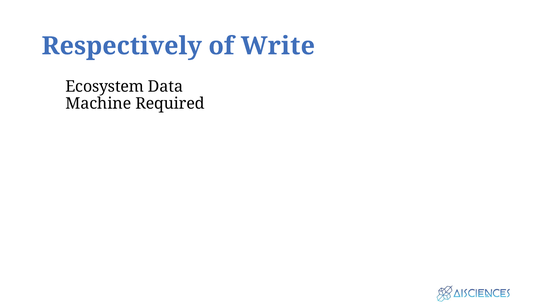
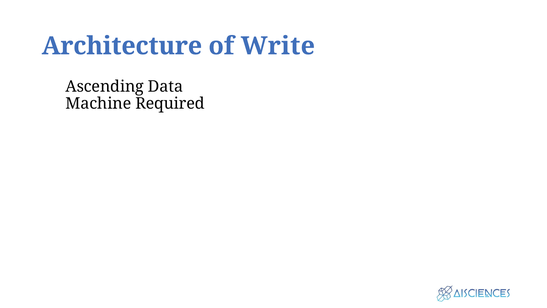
Respectively: Respectively -> Architecture
Ecosystem: Ecosystem -> Ascending
